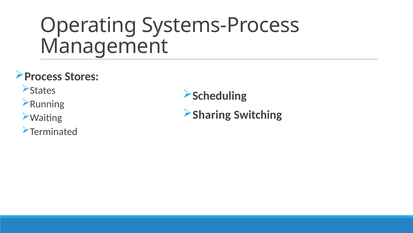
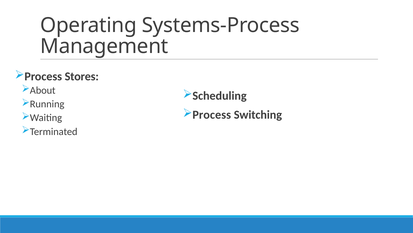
States: States -> About
Sharing at (212, 115): Sharing -> Process
